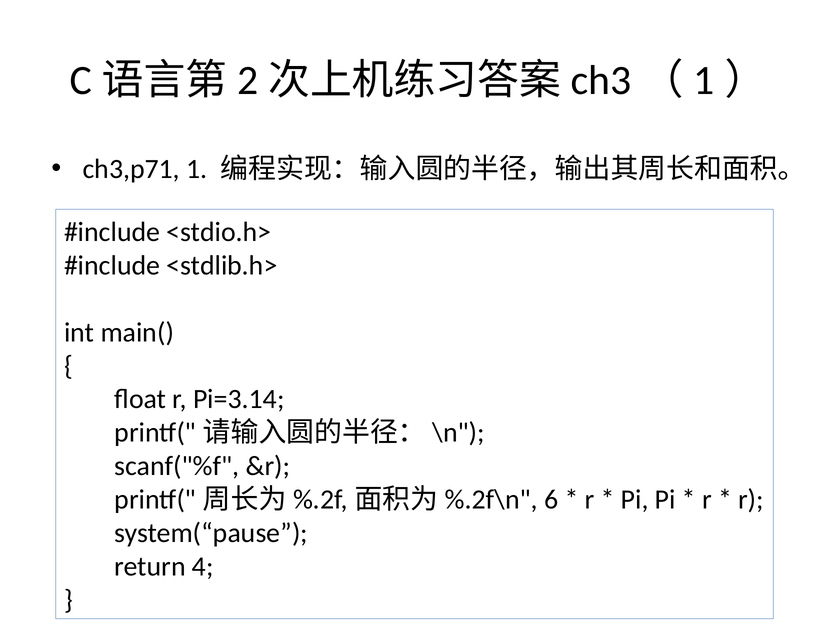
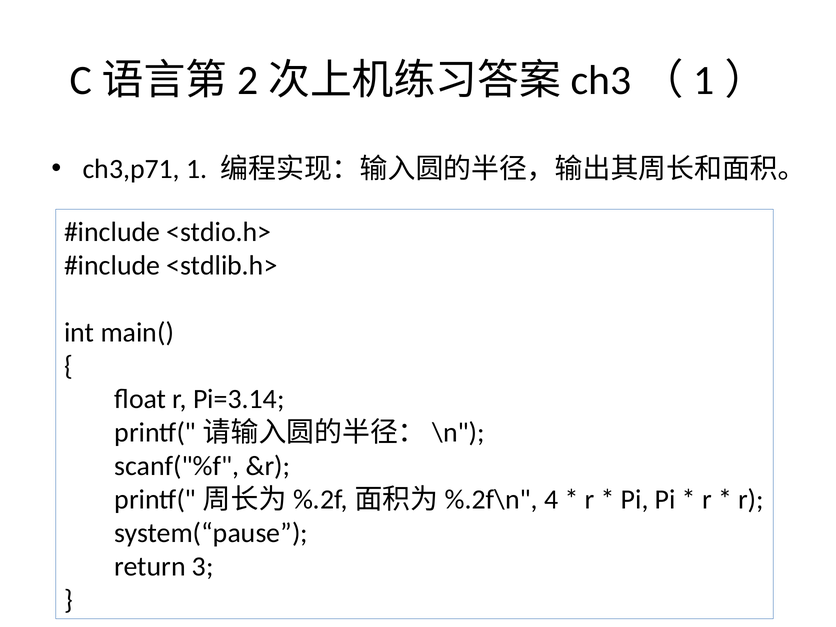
6: 6 -> 4
4: 4 -> 3
